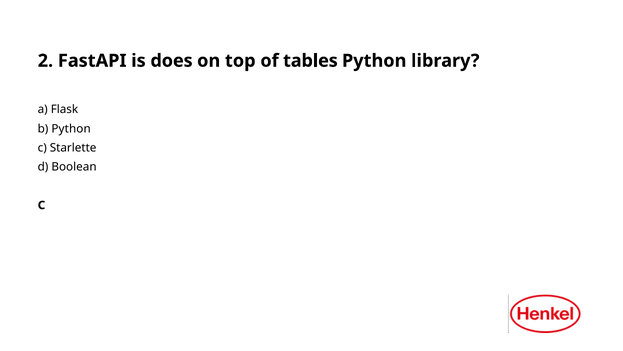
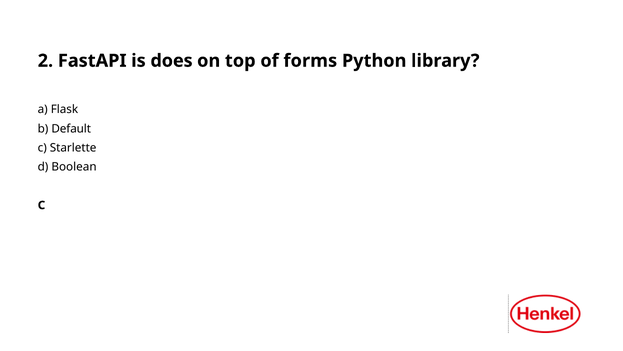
tables: tables -> forms
b Python: Python -> Default
